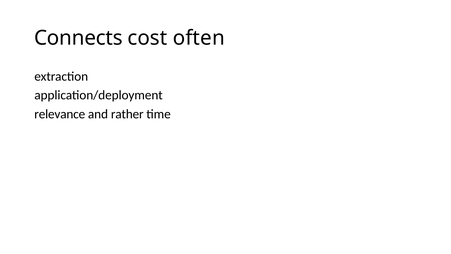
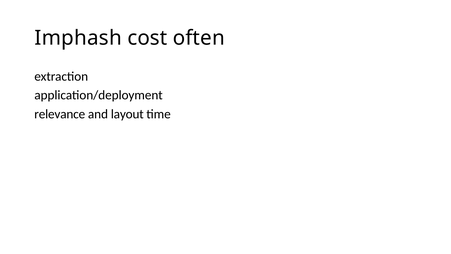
Connects: Connects -> Imphash
rather: rather -> layout
